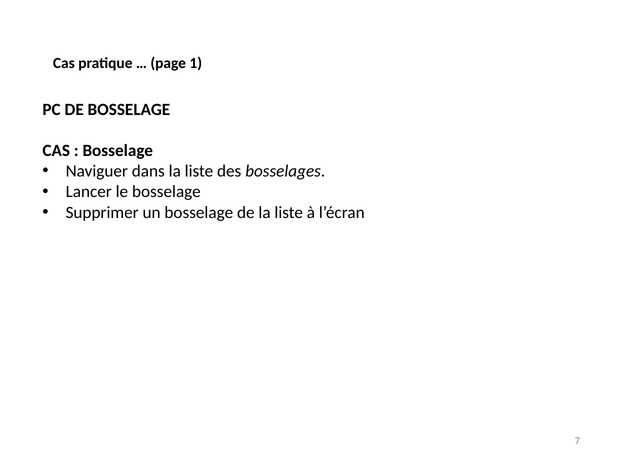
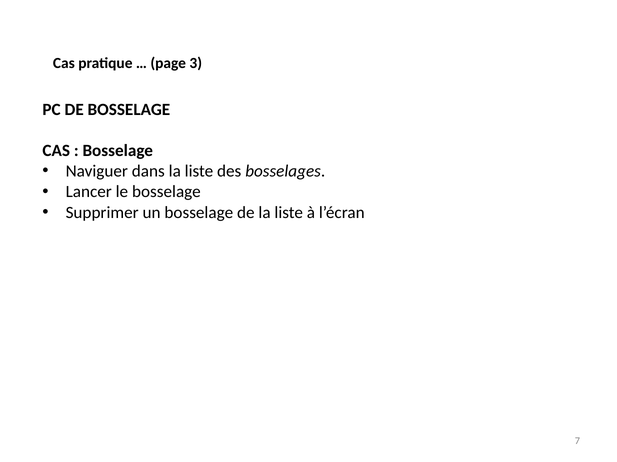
1: 1 -> 3
